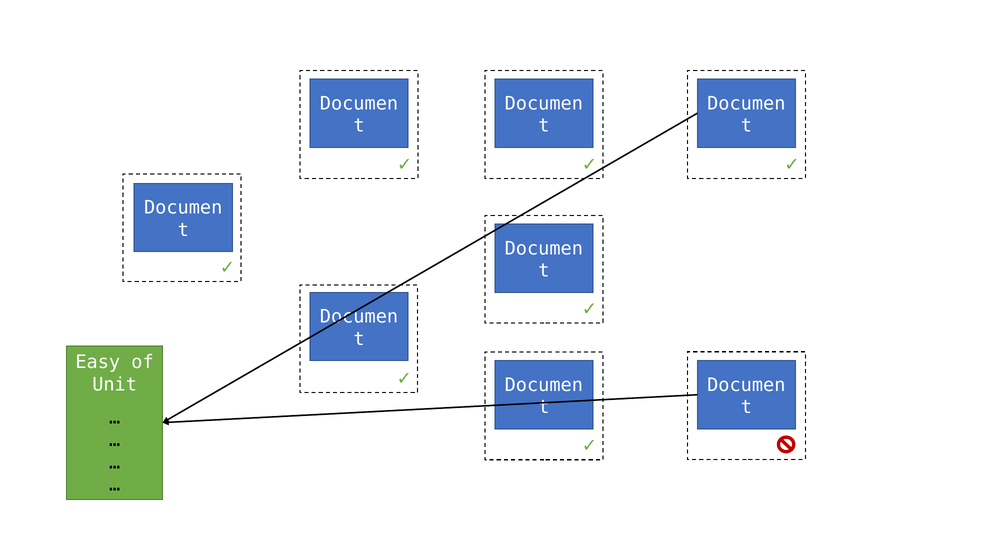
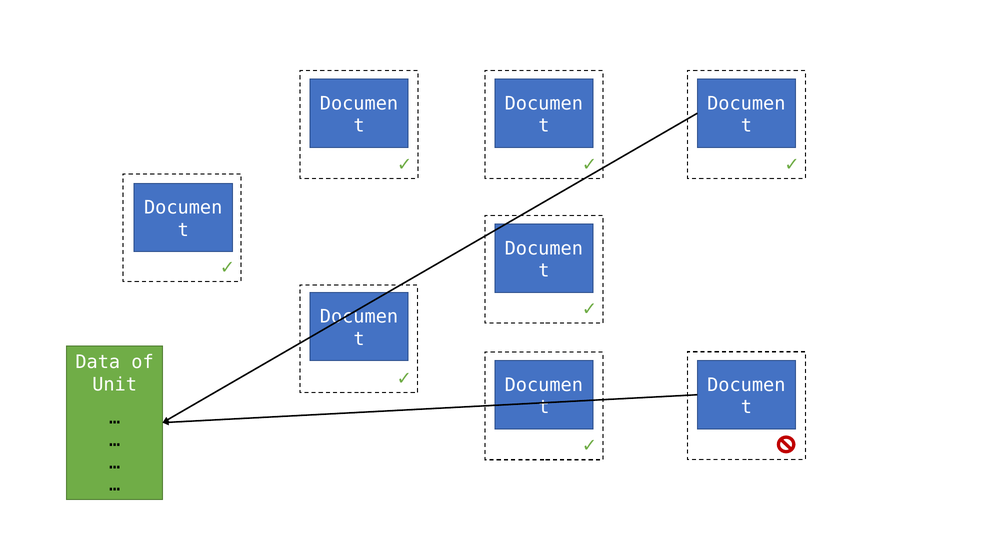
Easy: Easy -> Data
